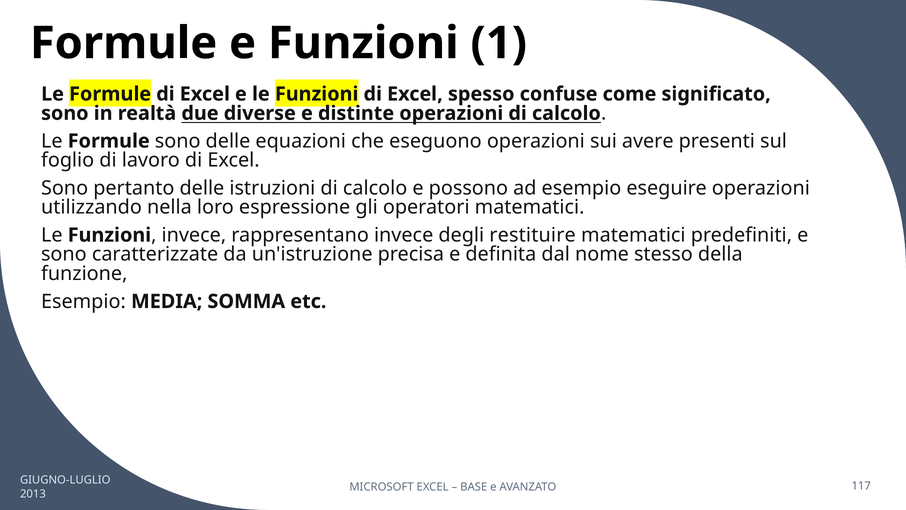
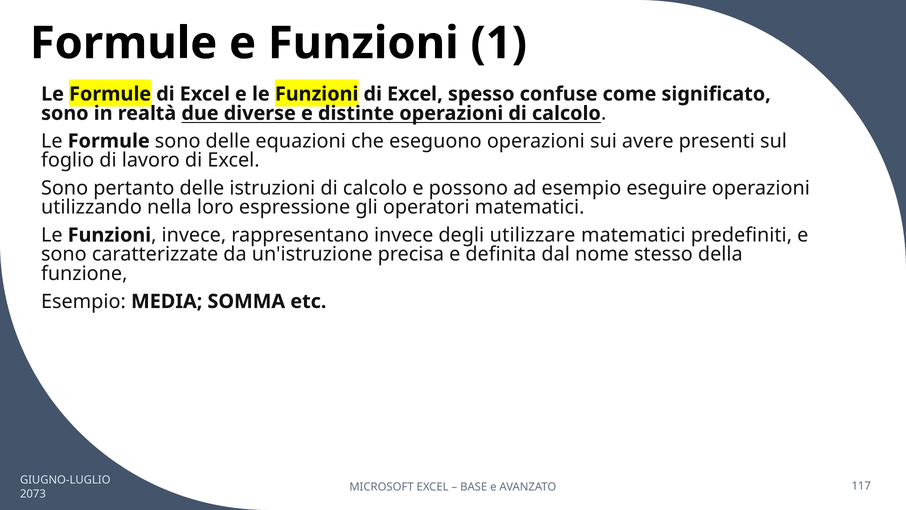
restituire: restituire -> utilizzare
2013: 2013 -> 2073
